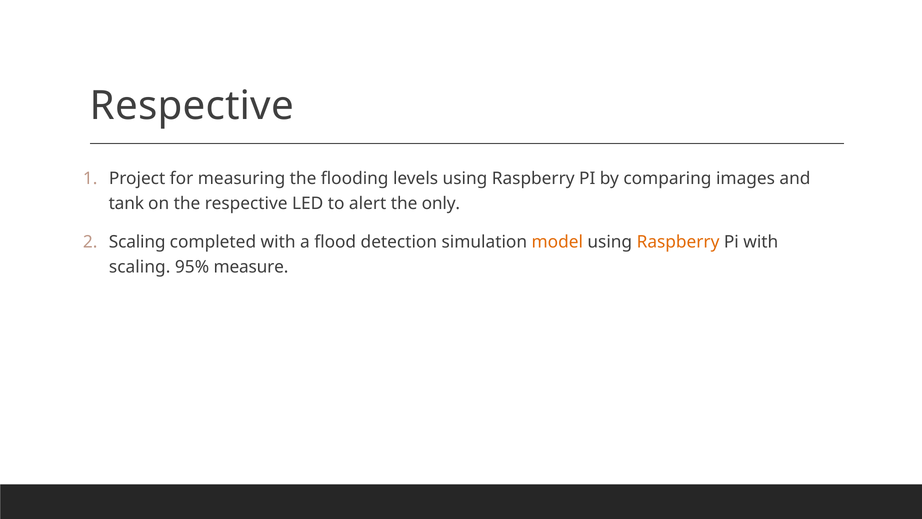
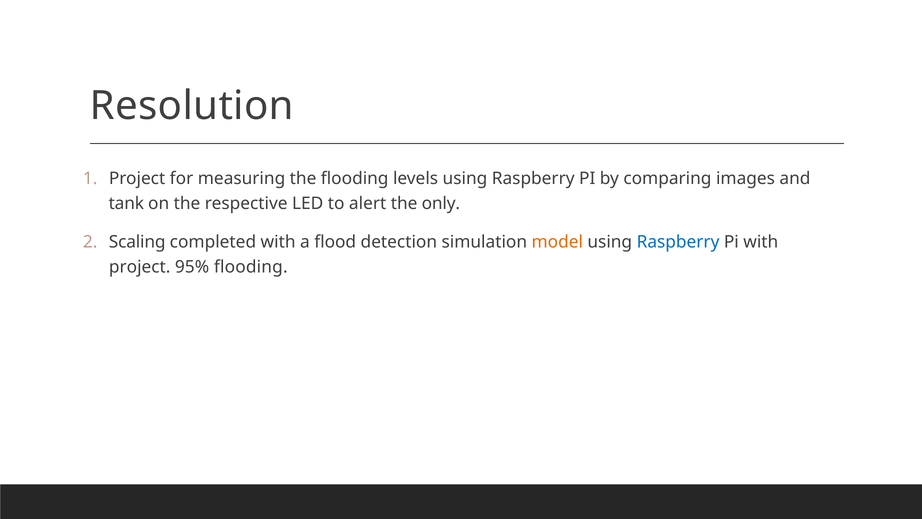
Respective at (192, 106): Respective -> Resolution
Raspberry at (678, 242) colour: orange -> blue
scaling at (140, 267): scaling -> project
95% measure: measure -> flooding
